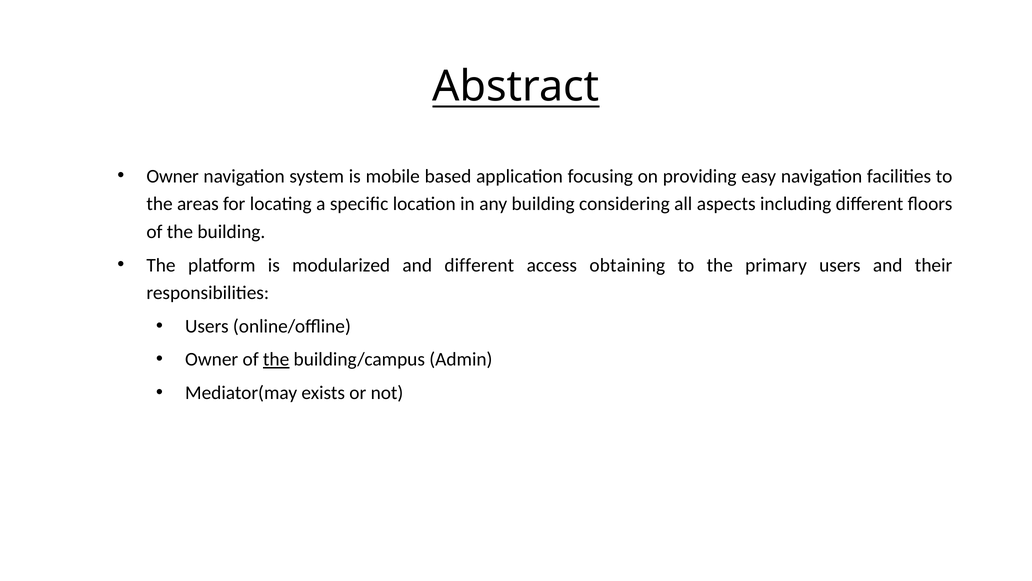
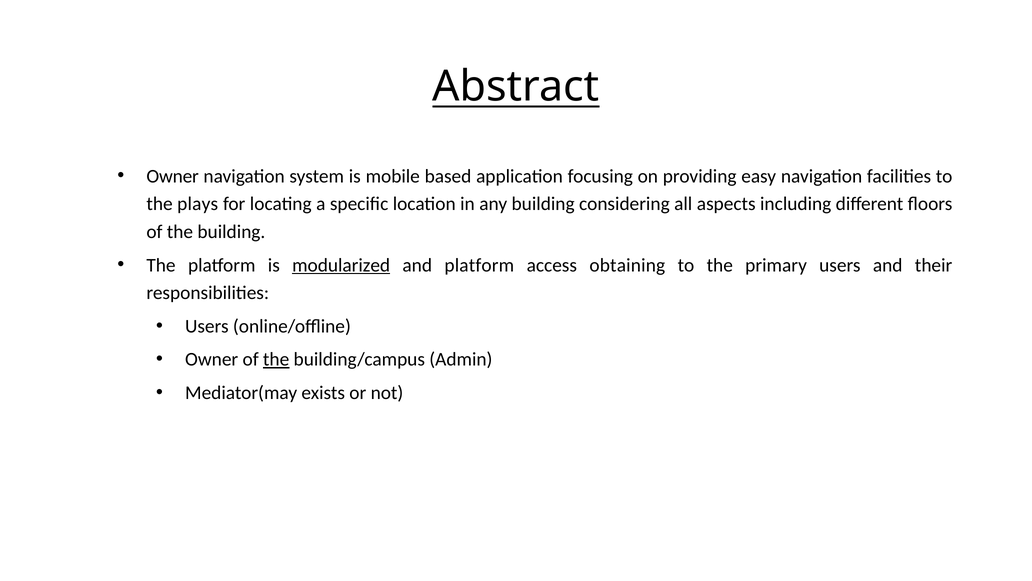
areas: areas -> plays
modularized underline: none -> present
and different: different -> platform
